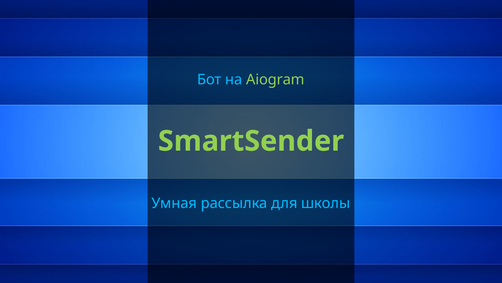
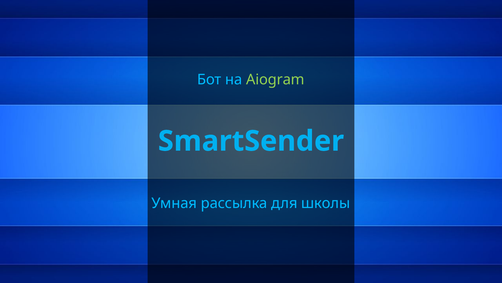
SmartSender colour: light green -> light blue
